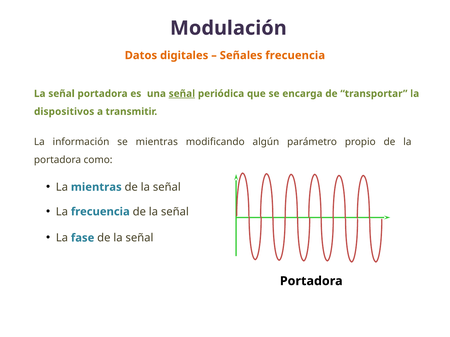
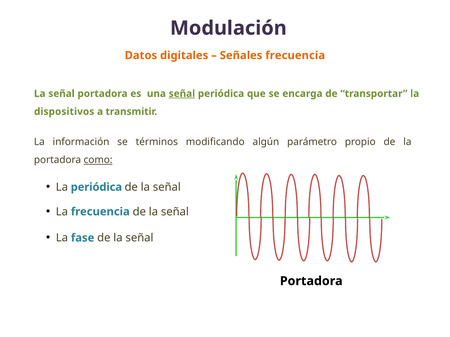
se mientras: mientras -> términos
como underline: none -> present
La mientras: mientras -> periódica
